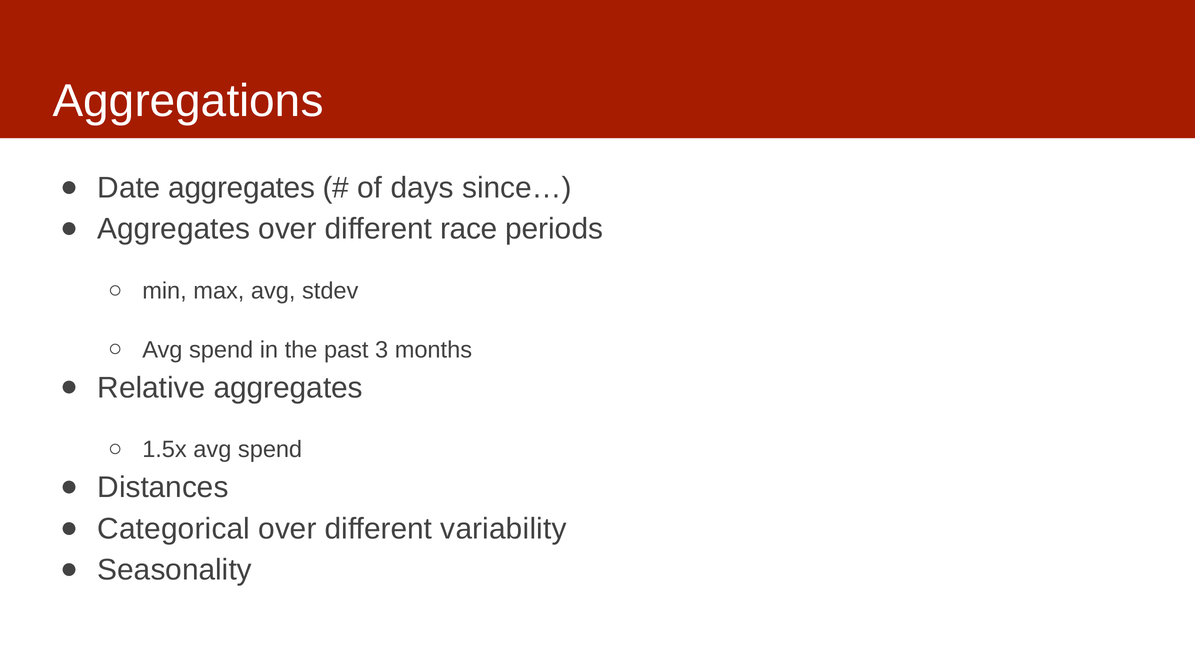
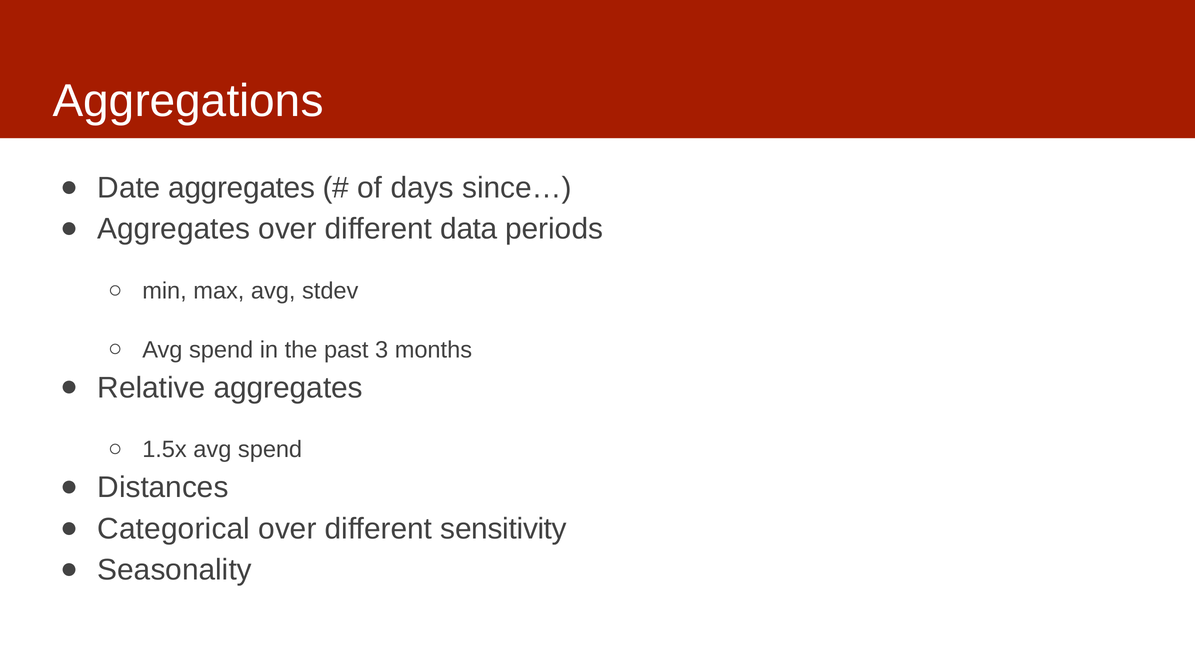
race: race -> data
variability: variability -> sensitivity
